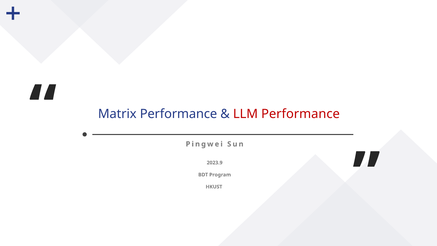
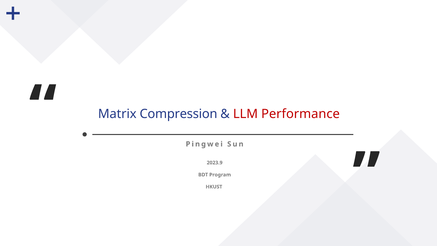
Matrix Performance: Performance -> Compression
